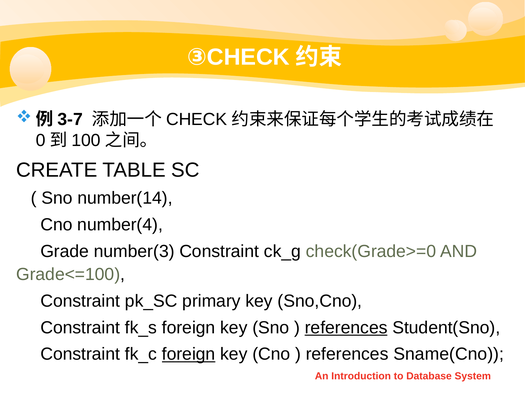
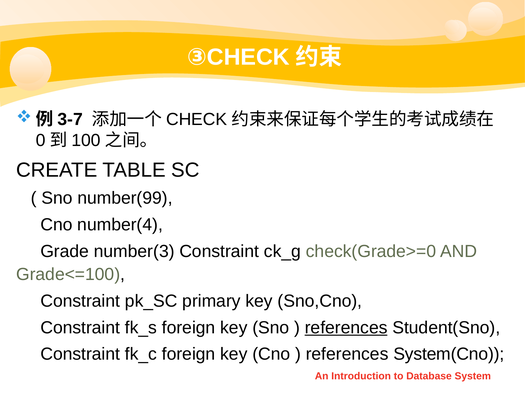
number(14: number(14 -> number(99
foreign at (189, 354) underline: present -> none
Sname(Cno: Sname(Cno -> System(Cno
